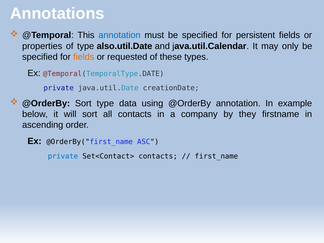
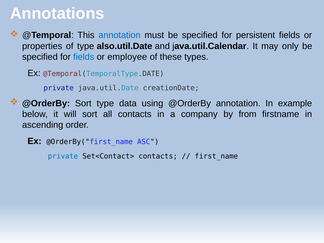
fields at (84, 57) colour: orange -> blue
requested: requested -> employee
they: they -> from
